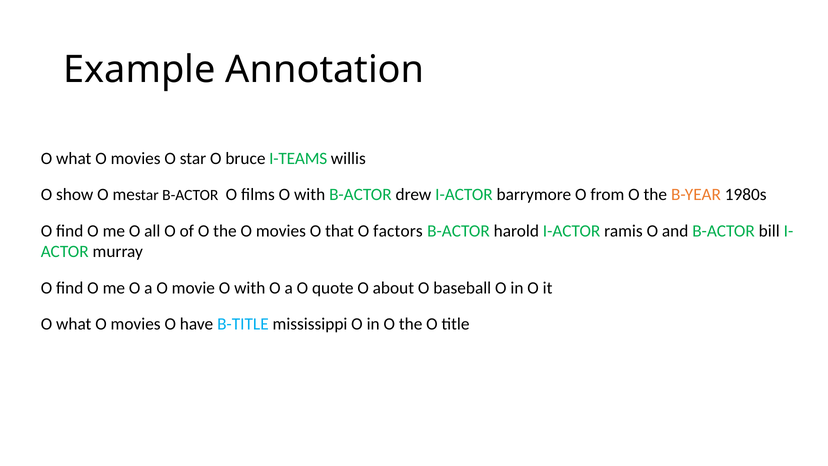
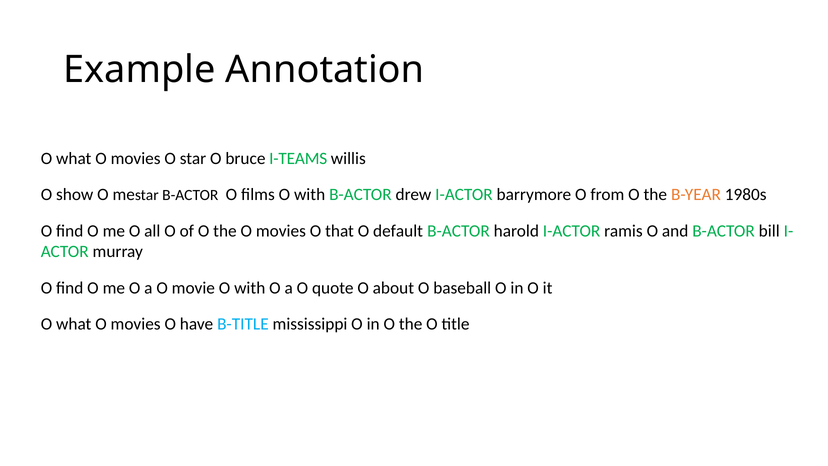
factors: factors -> default
